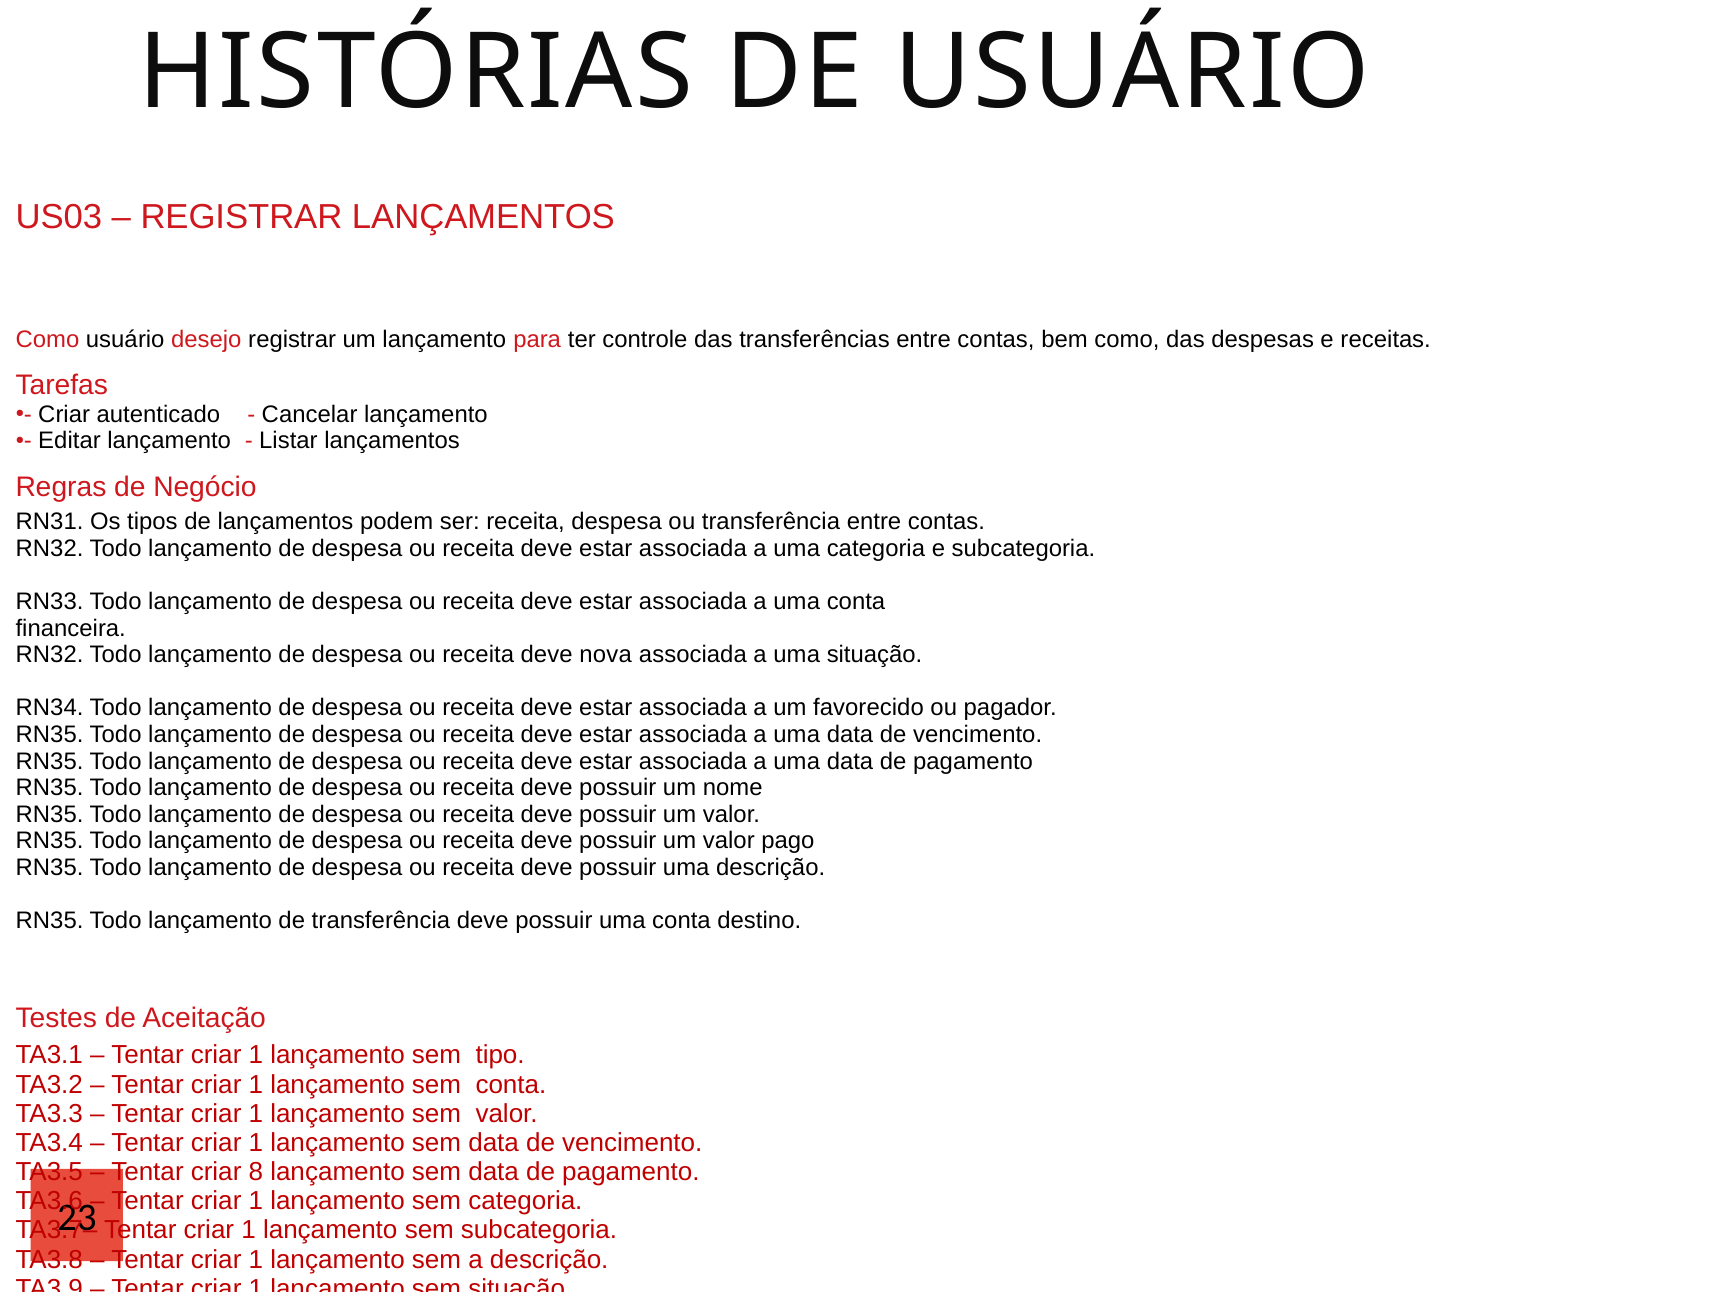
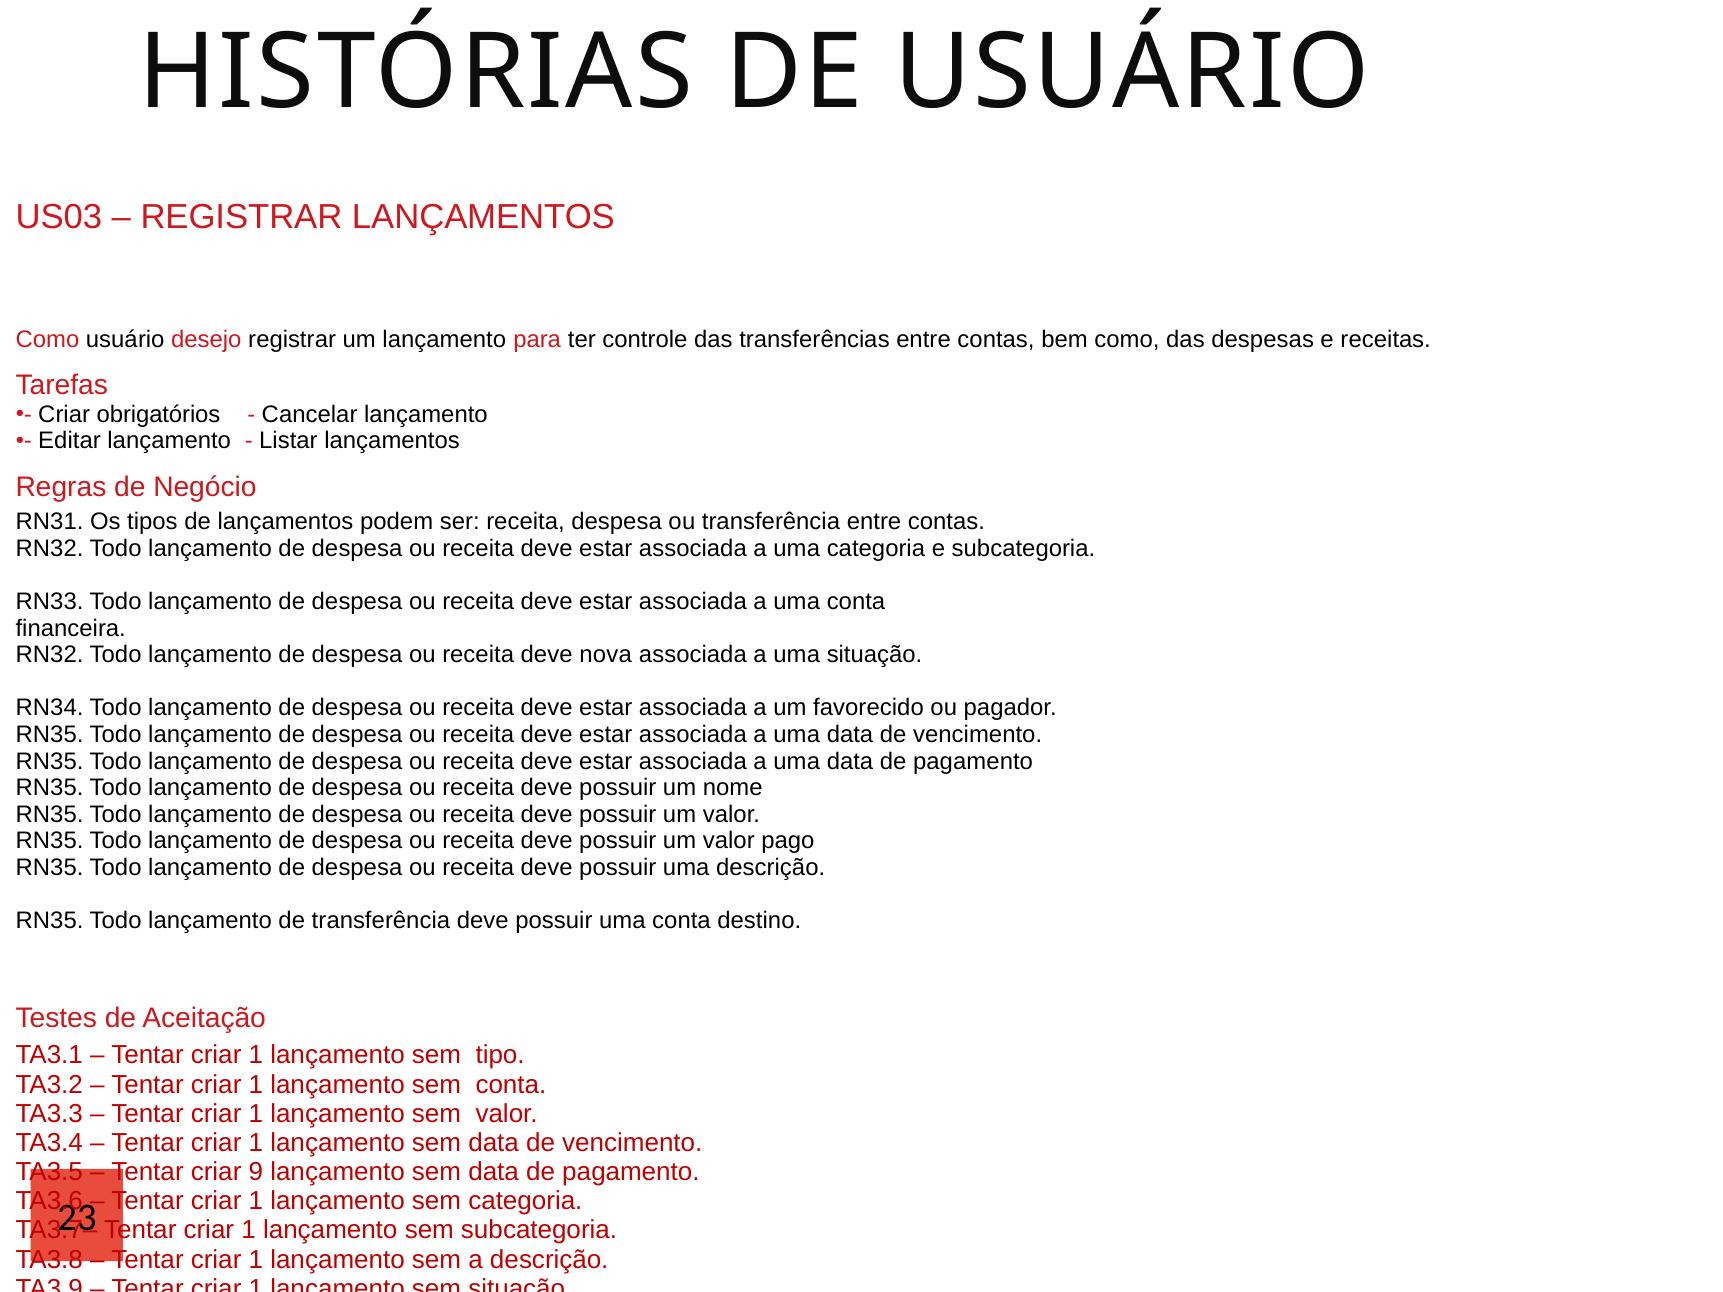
autenticado: autenticado -> obrigatórios
8: 8 -> 9
